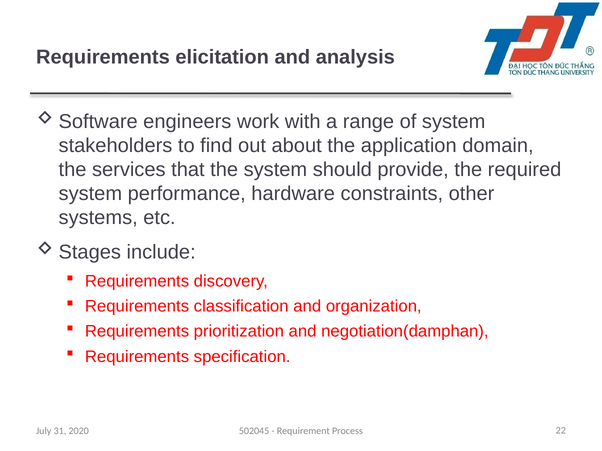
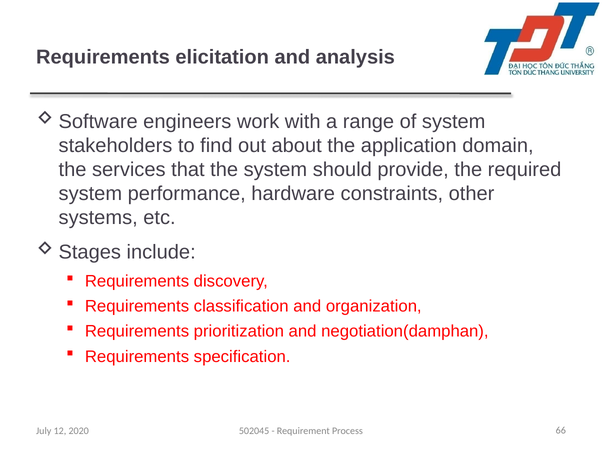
31: 31 -> 12
22: 22 -> 66
